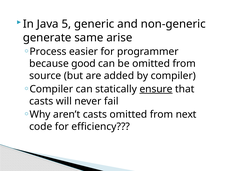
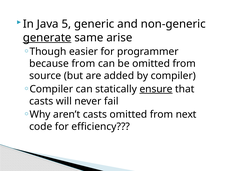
generate underline: none -> present
Process: Process -> Though
because good: good -> from
